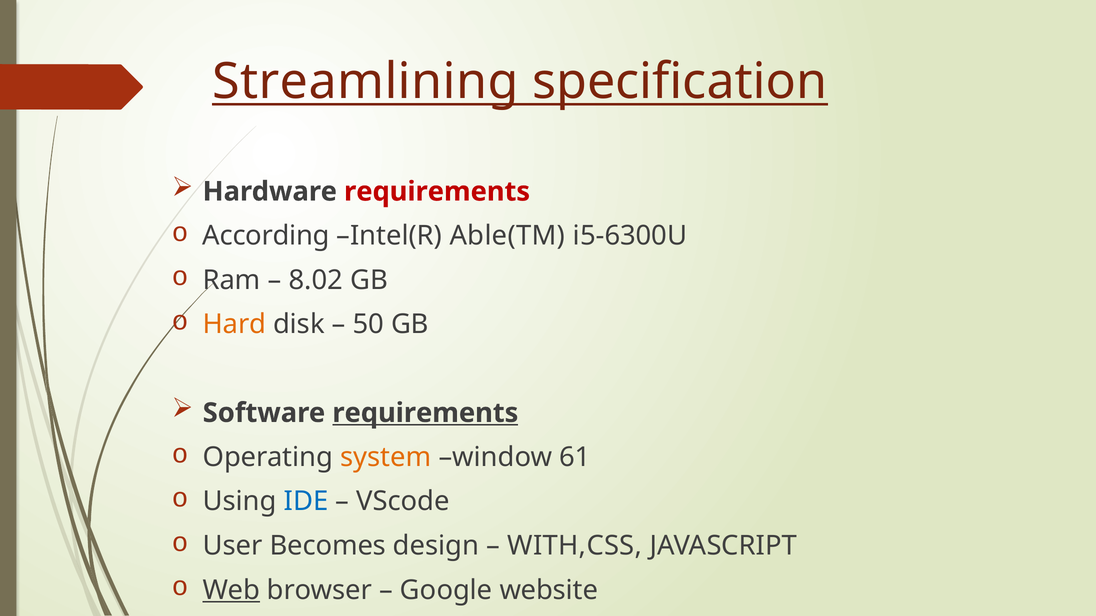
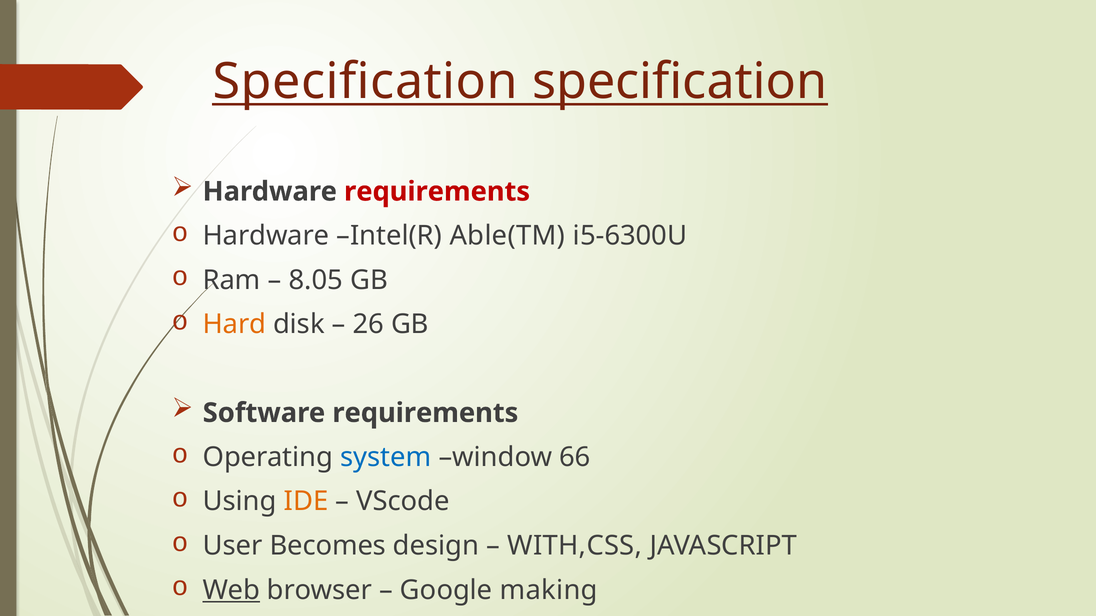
Streamlining at (365, 82): Streamlining -> Specification
According at (266, 236): According -> Hardware
8.02: 8.02 -> 8.05
50: 50 -> 26
requirements at (425, 413) underline: present -> none
system colour: orange -> blue
61: 61 -> 66
IDE colour: blue -> orange
website: website -> making
